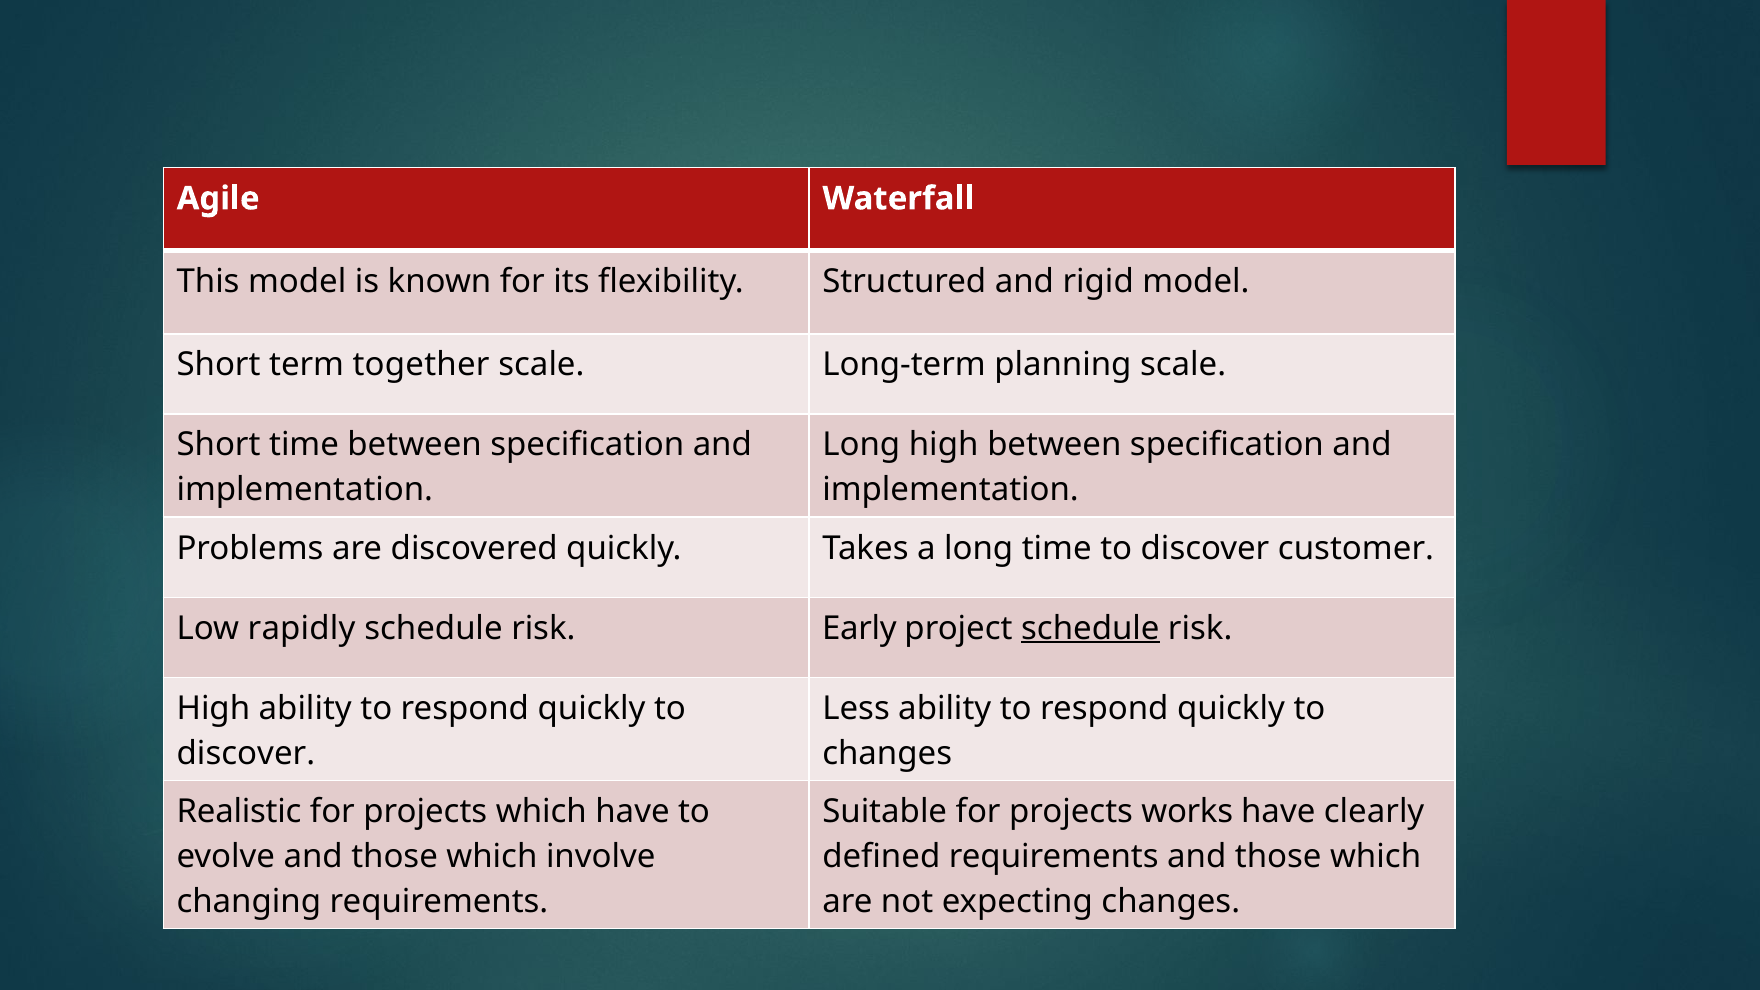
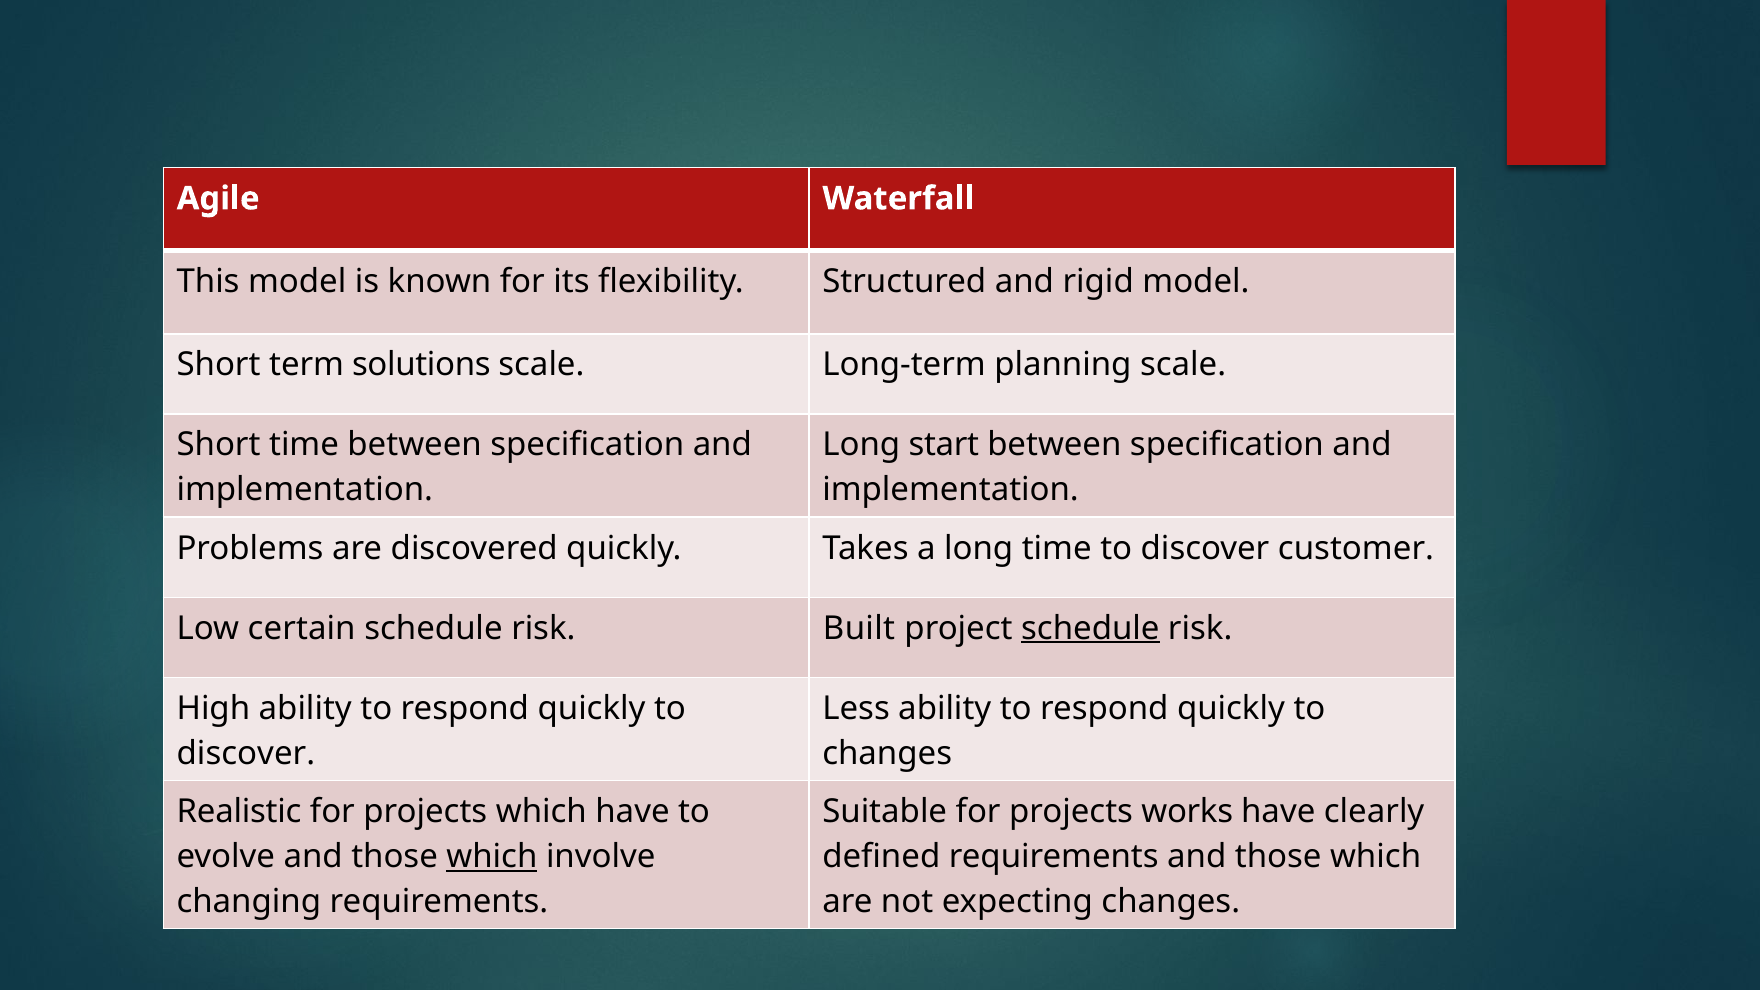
together: together -> solutions
Long high: high -> start
rapidly: rapidly -> certain
Early: Early -> Built
which at (492, 856) underline: none -> present
